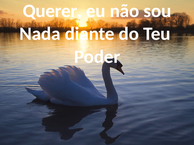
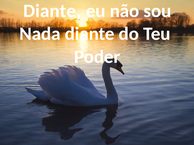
Querer at (52, 11): Querer -> Diante
